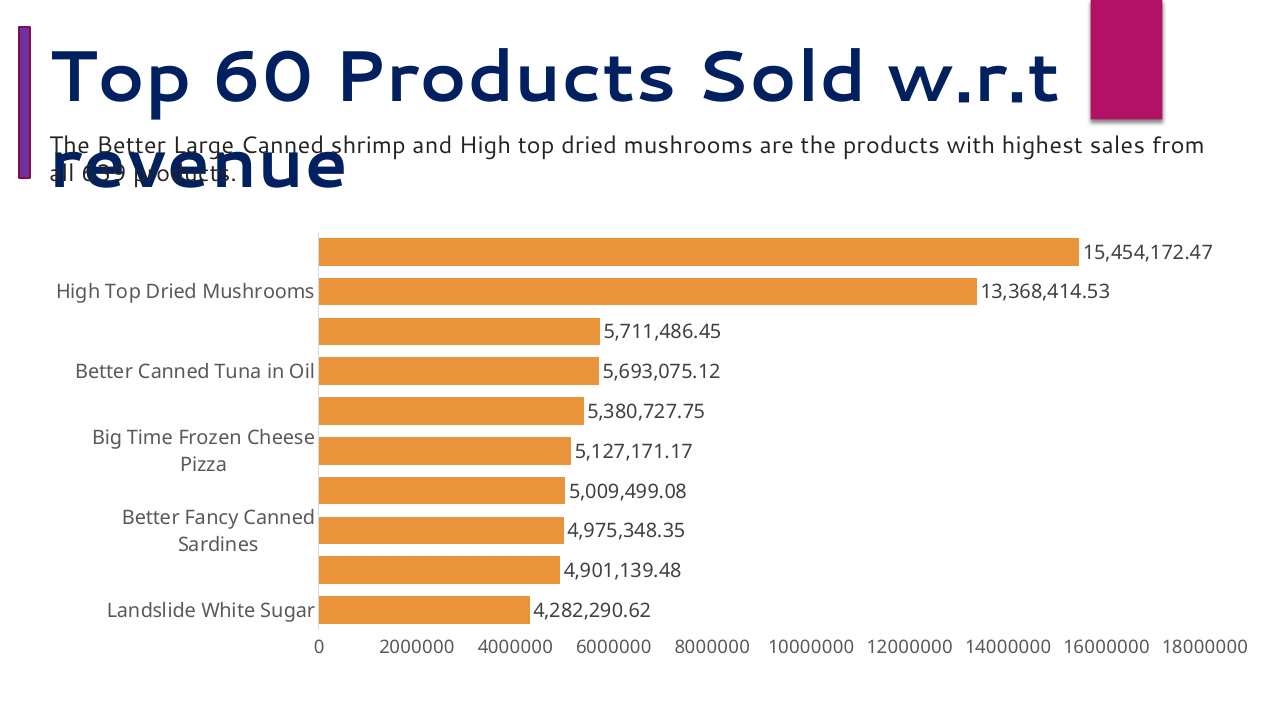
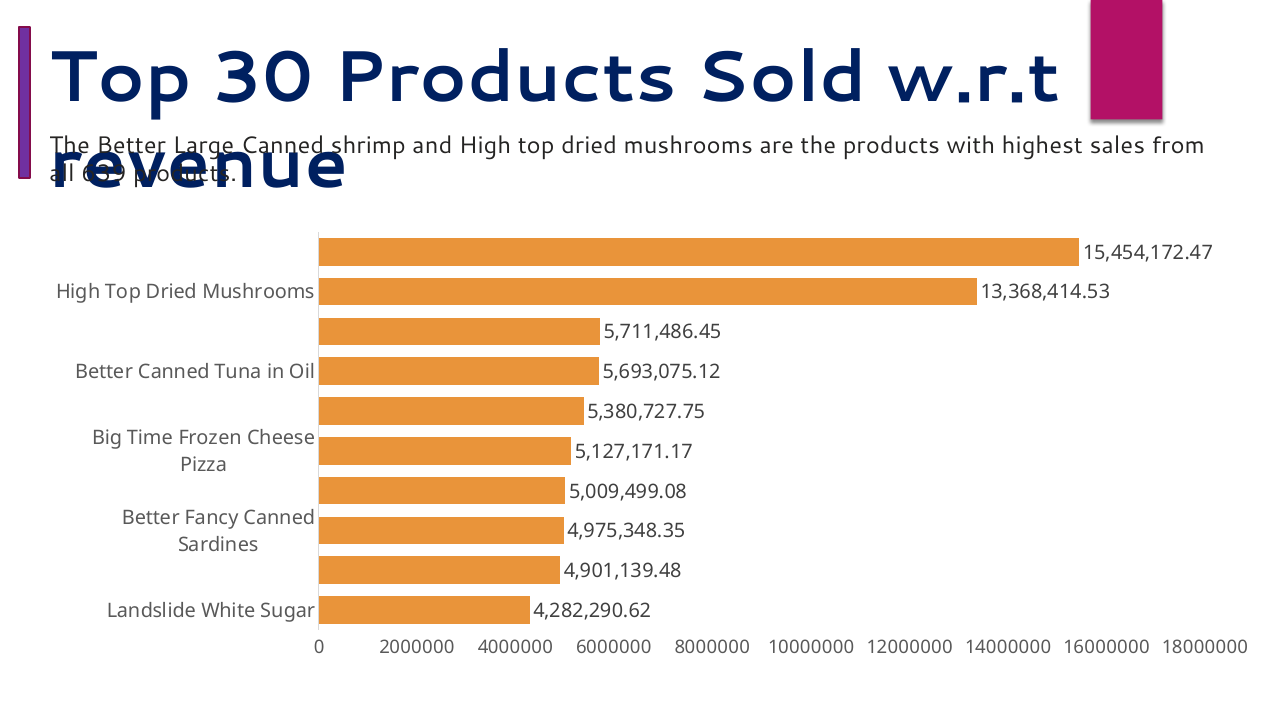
60: 60 -> 30
